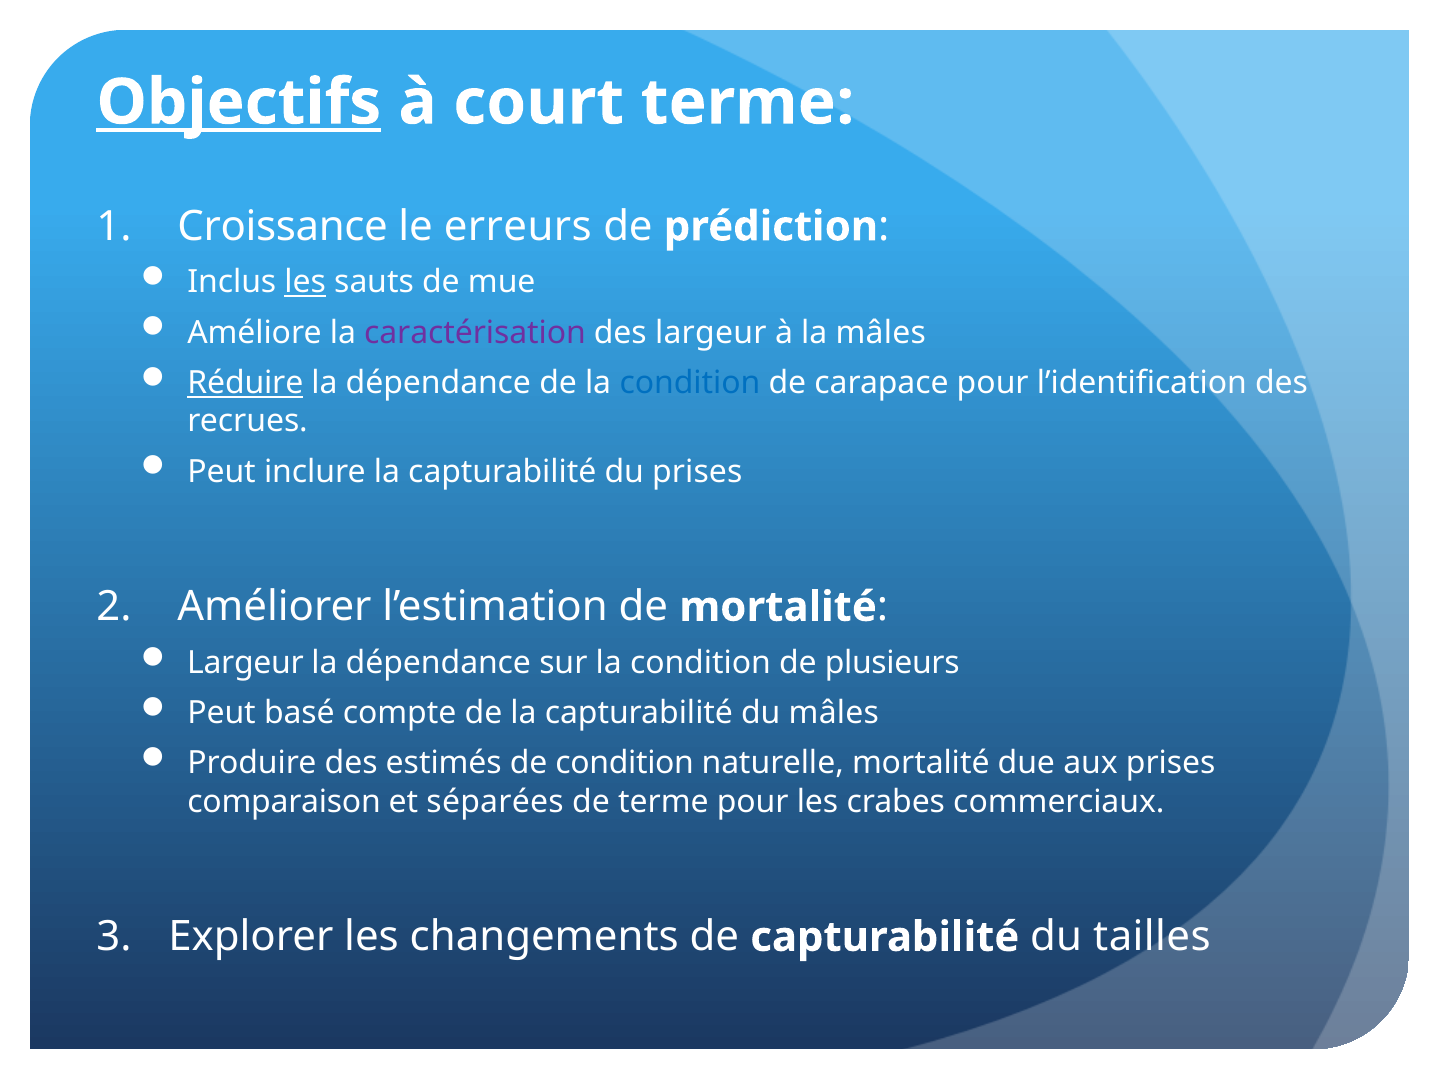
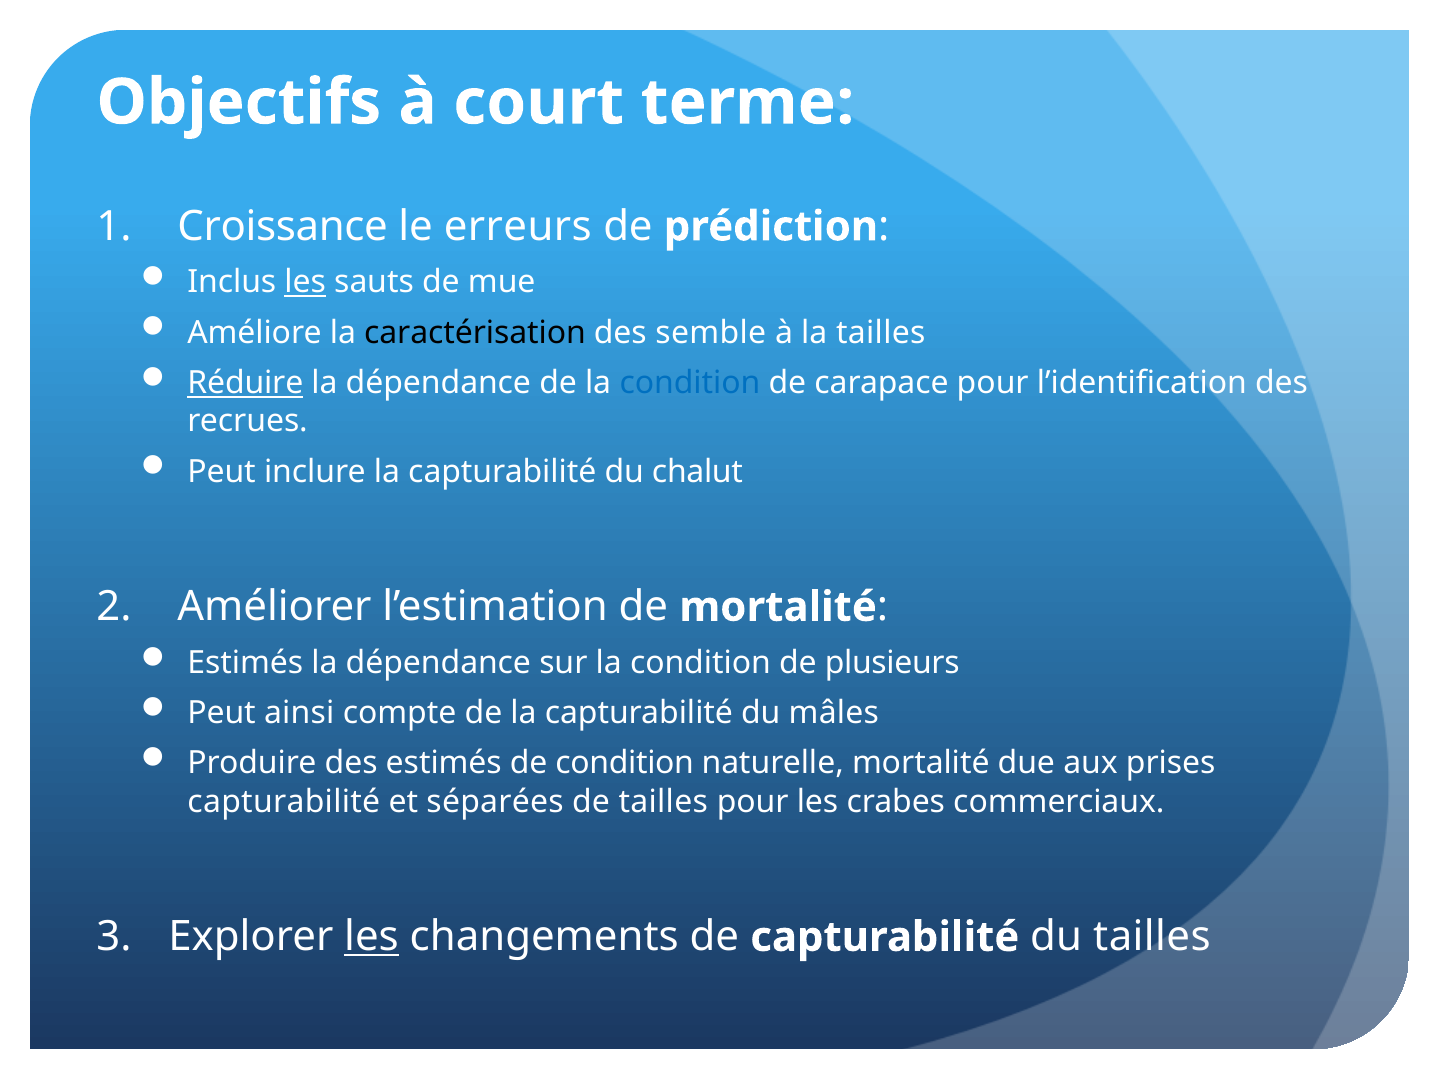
Objectifs underline: present -> none
caractérisation colour: purple -> black
des largeur: largeur -> semble
la mâles: mâles -> tailles
du prises: prises -> chalut
Largeur at (245, 663): Largeur -> Estimés
basé: basé -> ainsi
comparaison at (284, 802): comparaison -> capturabilité
de terme: terme -> tailles
les at (371, 937) underline: none -> present
